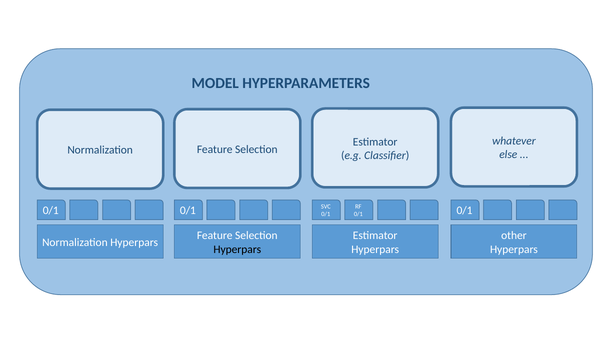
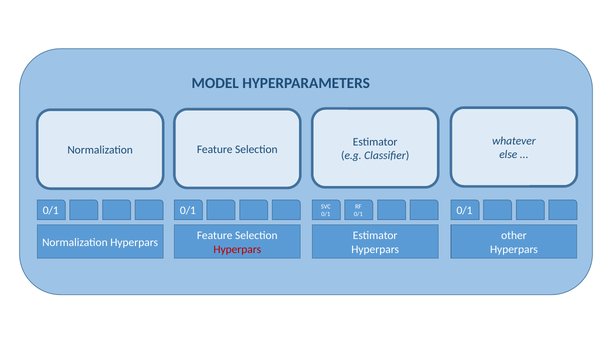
Hyperpars at (237, 249) colour: black -> red
